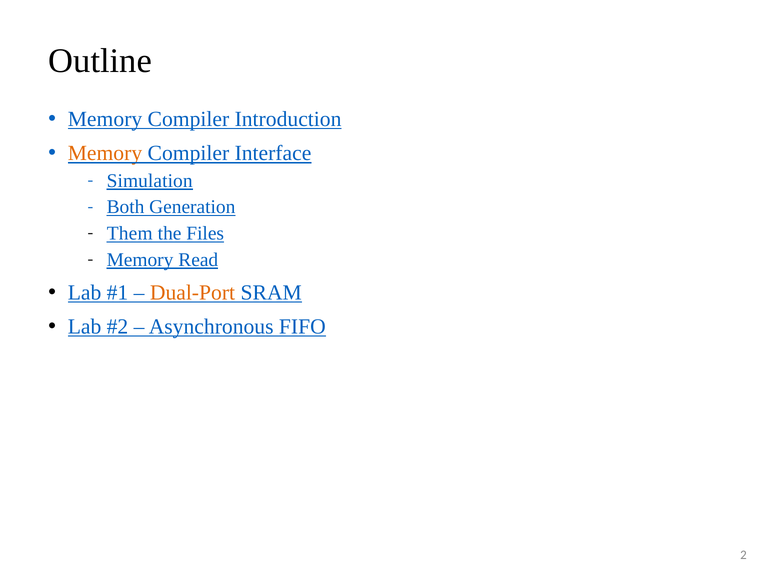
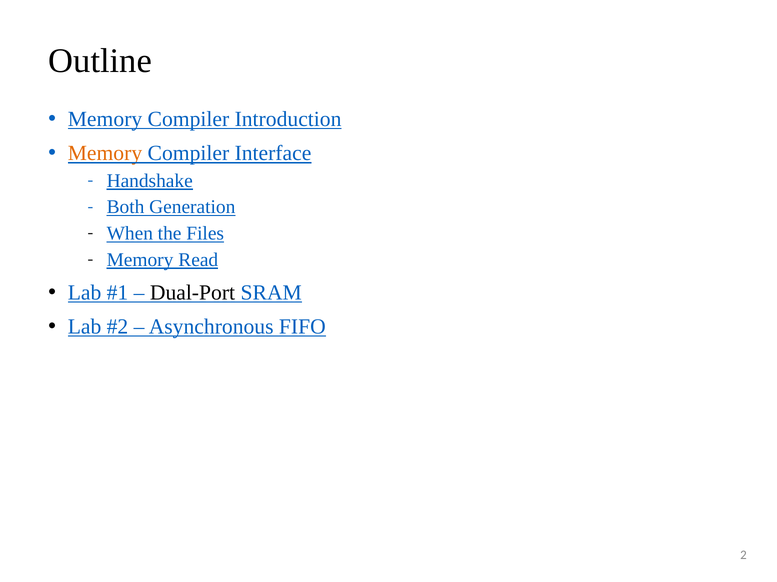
Simulation: Simulation -> Handshake
Them: Them -> When
Dual-Port colour: orange -> black
